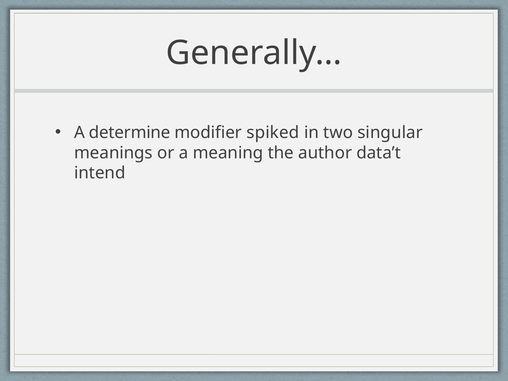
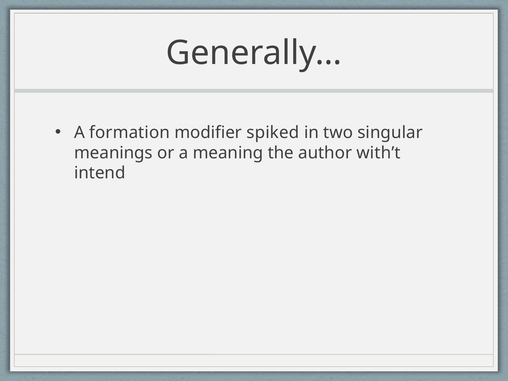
determine: determine -> formation
data’t: data’t -> with’t
